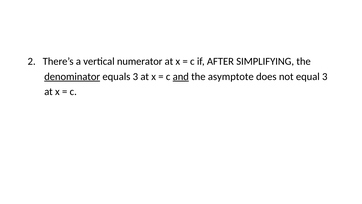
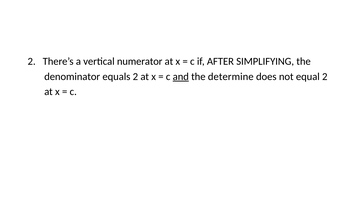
denominator underline: present -> none
equals 3: 3 -> 2
asymptote: asymptote -> determine
equal 3: 3 -> 2
